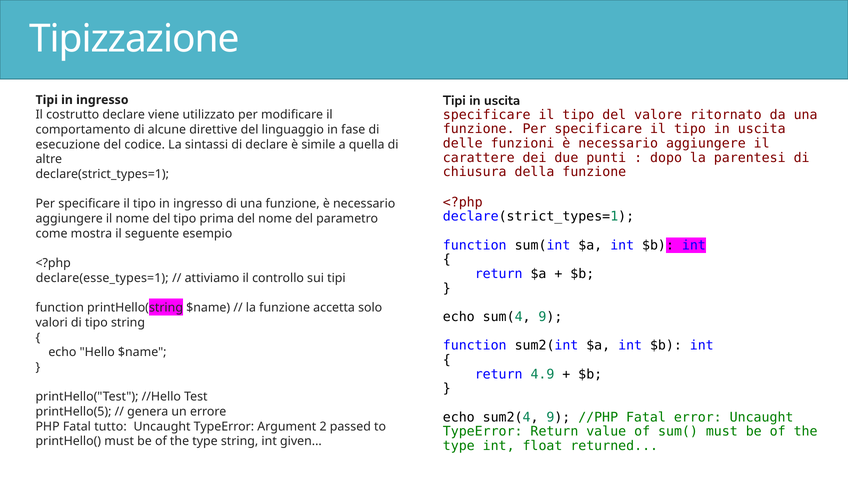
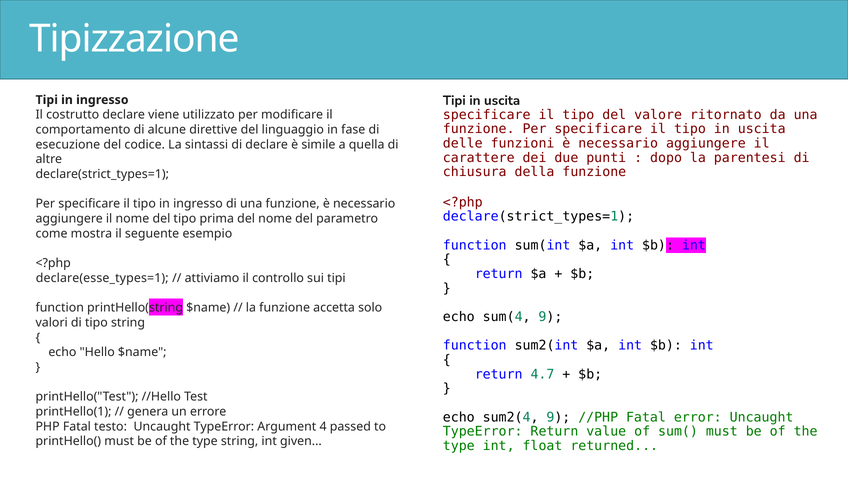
4.9: 4.9 -> 4.7
printHello(5: printHello(5 -> printHello(1
tutto: tutto -> testo
2: 2 -> 4
